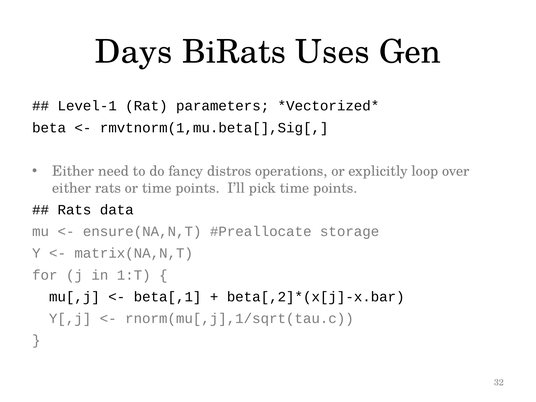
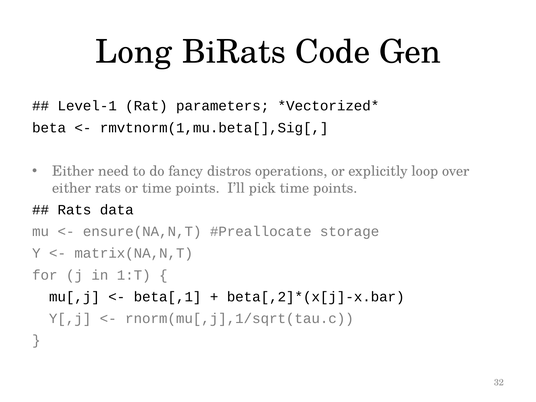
Days: Days -> Long
Uses: Uses -> Code
